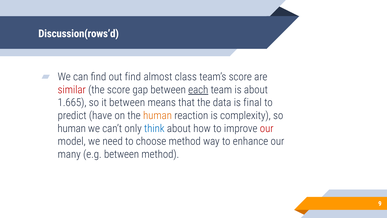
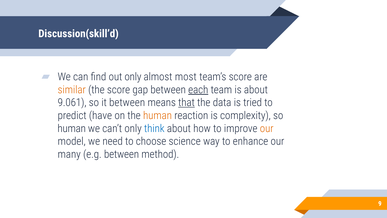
Discussion(rows’d: Discussion(rows’d -> Discussion(skill’d
out find: find -> only
class: class -> most
similar colour: red -> orange
1.665: 1.665 -> 9.061
that underline: none -> present
final: final -> tried
our at (267, 128) colour: red -> orange
choose method: method -> science
